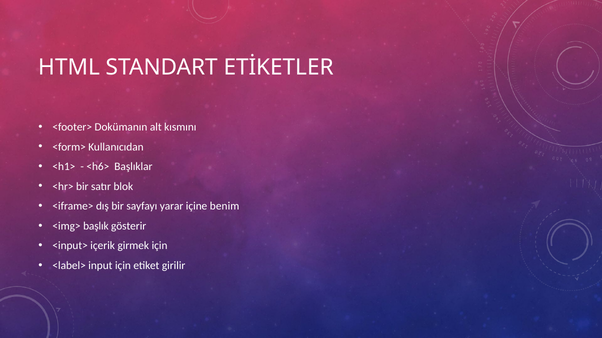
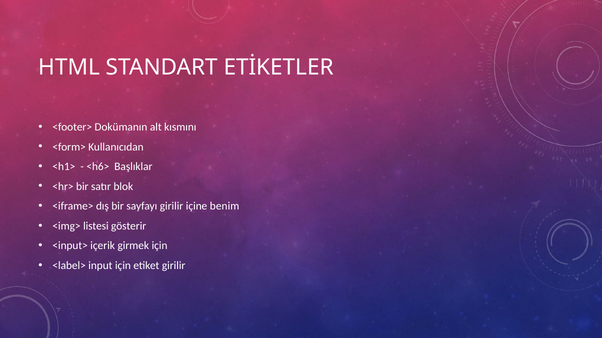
sayfayı yarar: yarar -> girilir
başlık: başlık -> listesi
